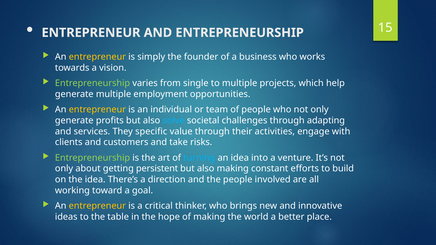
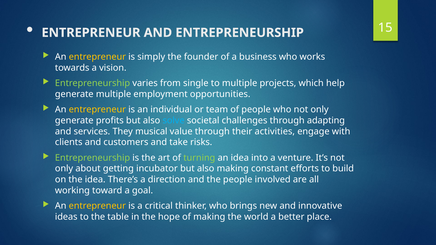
specific: specific -> musical
turning colour: light blue -> light green
persistent: persistent -> incubator
